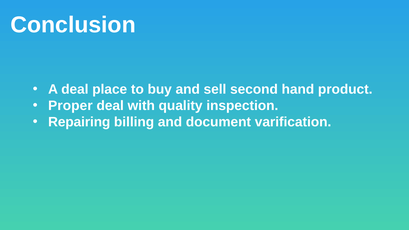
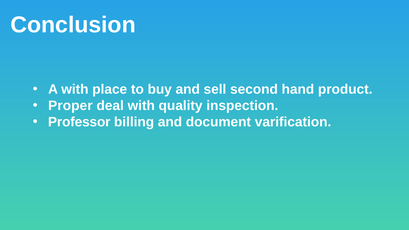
A deal: deal -> with
Repairing: Repairing -> Professor
